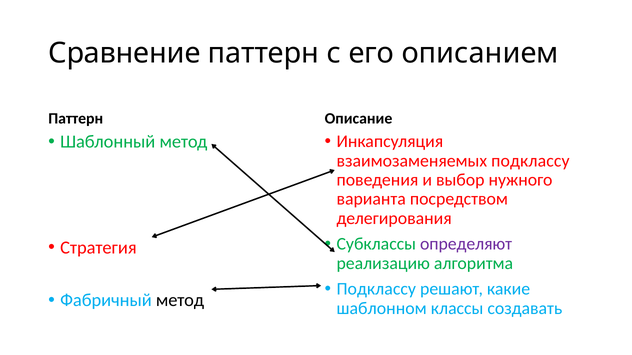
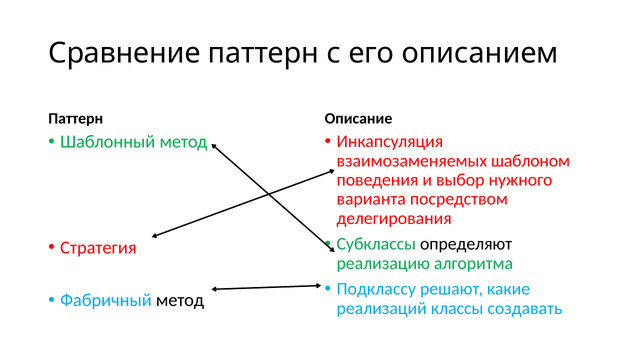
взаимозаменяемых подклассу: подклассу -> шаблоном
определяют colour: purple -> black
шаблонном: шаблонном -> реализаций
